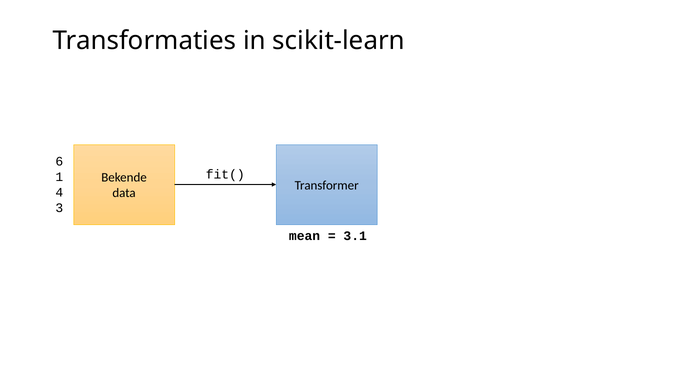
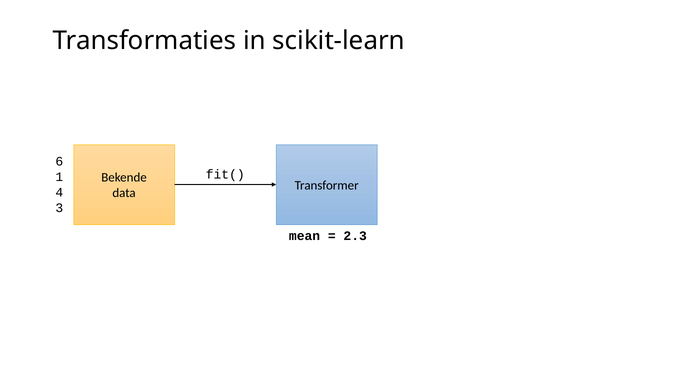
3.1: 3.1 -> 2.3
